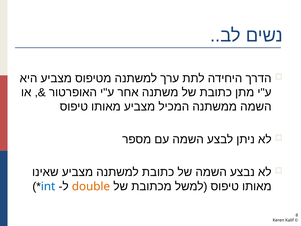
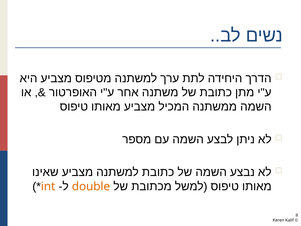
int colour: blue -> orange
